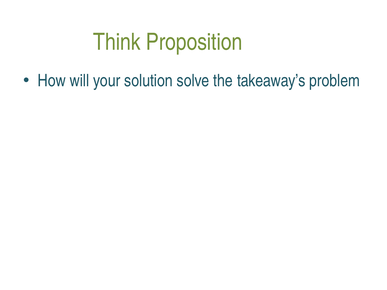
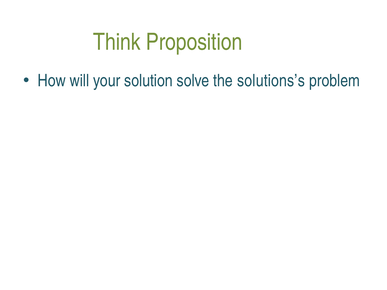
takeaway’s: takeaway’s -> solutions’s
